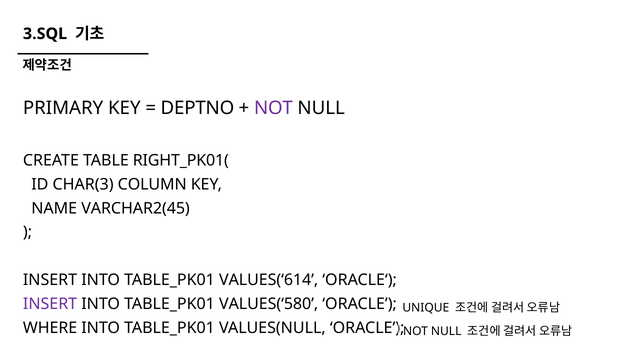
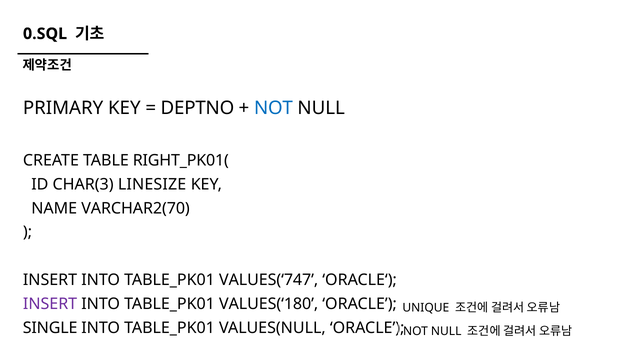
3.SQL: 3.SQL -> 0.SQL
NOT at (273, 108) colour: purple -> blue
COLUMN: COLUMN -> LINESIZE
VARCHAR2(45: VARCHAR2(45 -> VARCHAR2(70
VALUES(‘614: VALUES(‘614 -> VALUES(‘747
VALUES(‘580: VALUES(‘580 -> VALUES(‘180
WHERE: WHERE -> SINGLE
